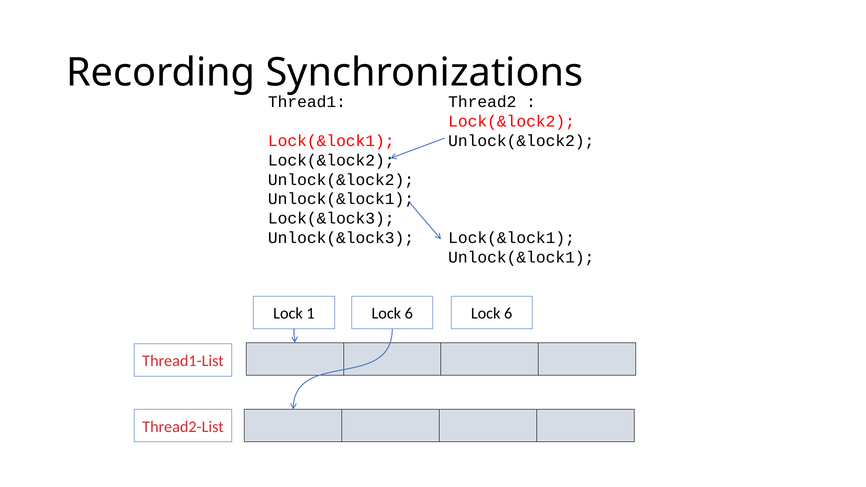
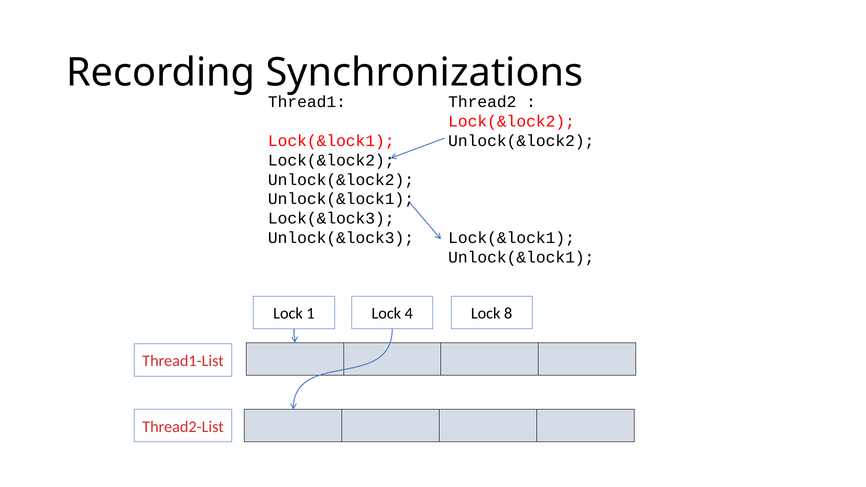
1 Lock 6: 6 -> 4
6 at (508, 314): 6 -> 8
